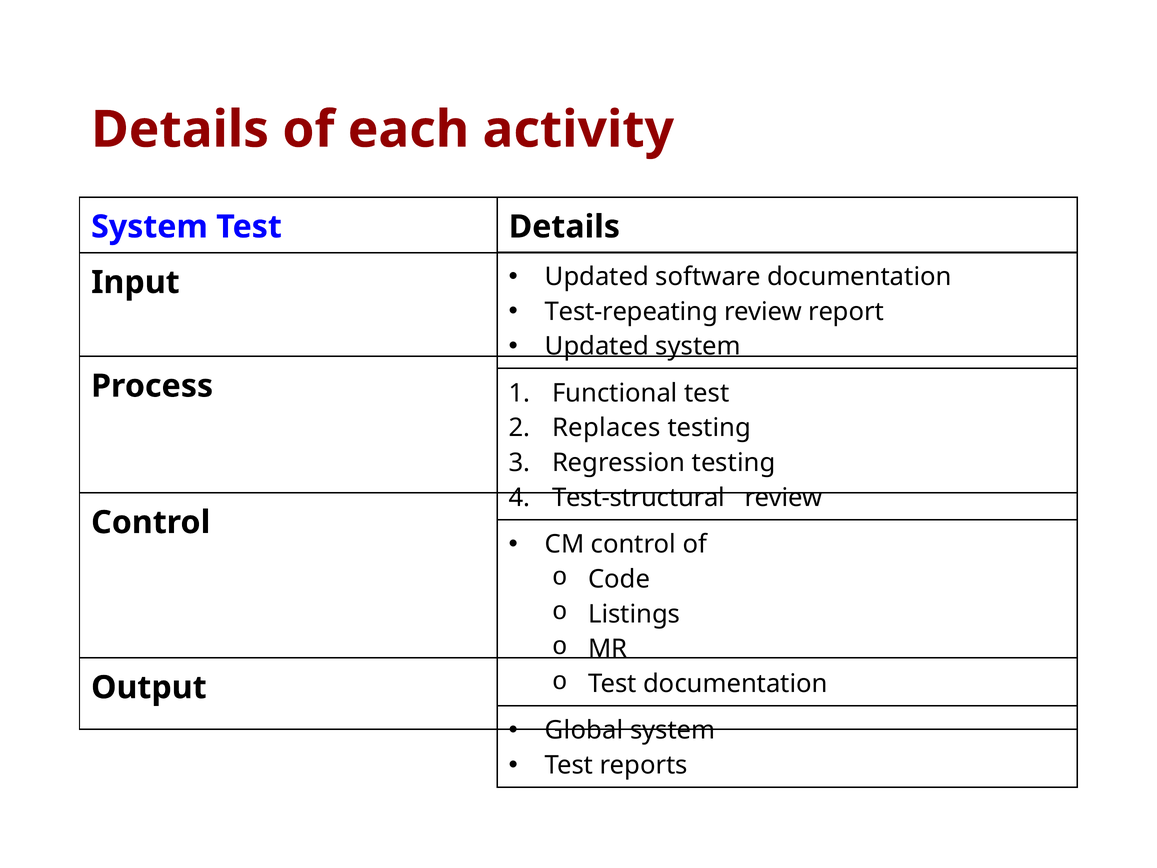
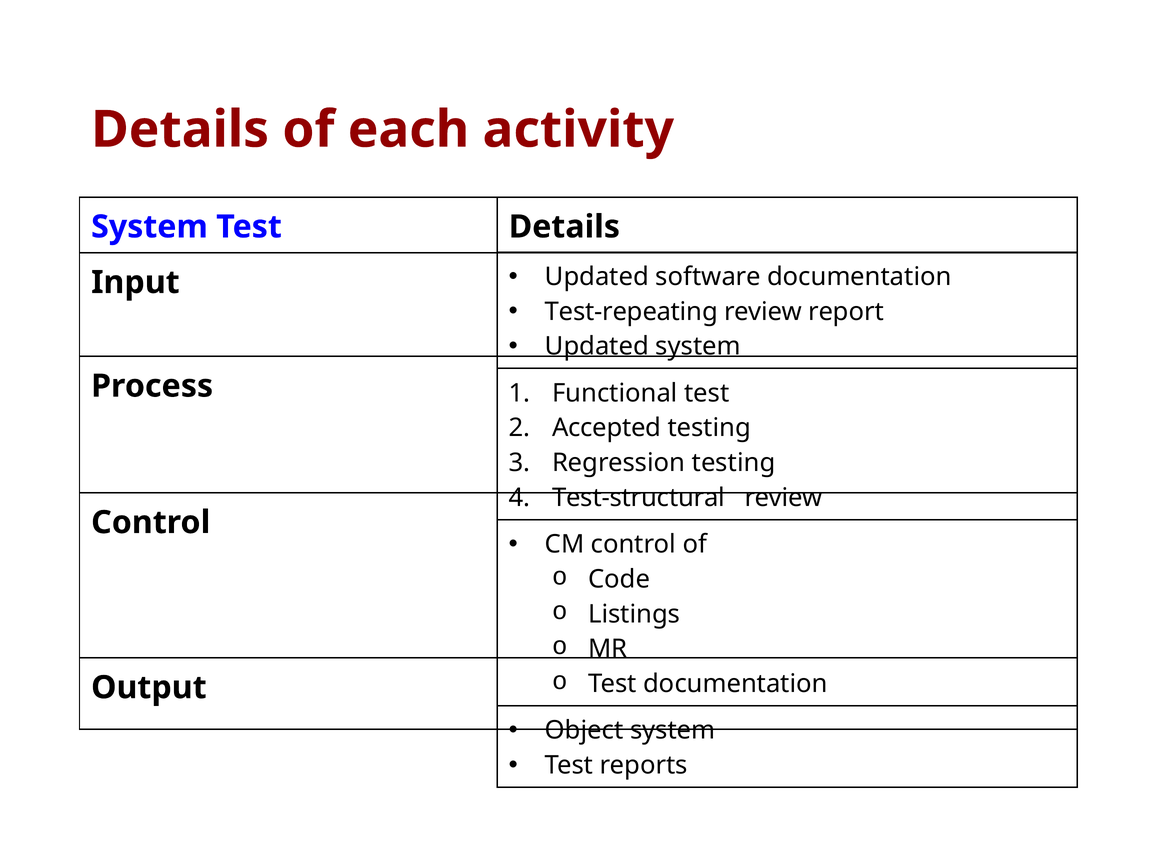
Replaces: Replaces -> Accepted
Global: Global -> Object
